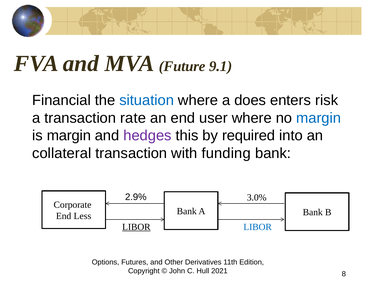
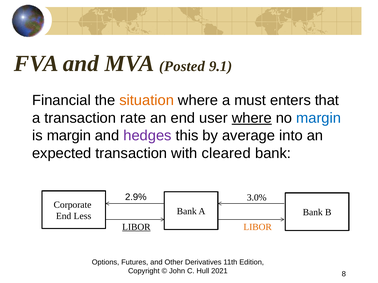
Future: Future -> Posted
situation colour: blue -> orange
does: does -> must
risk: risk -> that
where at (252, 118) underline: none -> present
required: required -> average
collateral: collateral -> expected
funding: funding -> cleared
LIBOR at (258, 227) colour: blue -> orange
